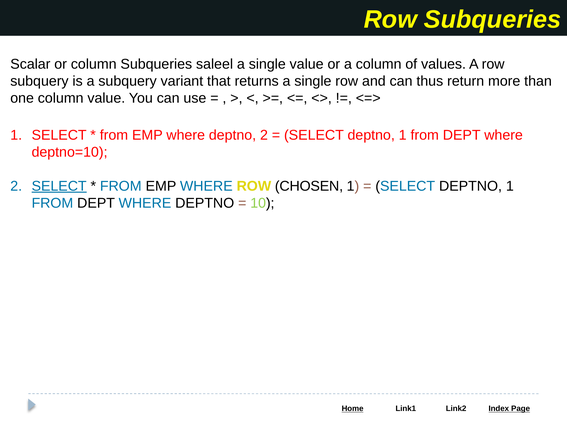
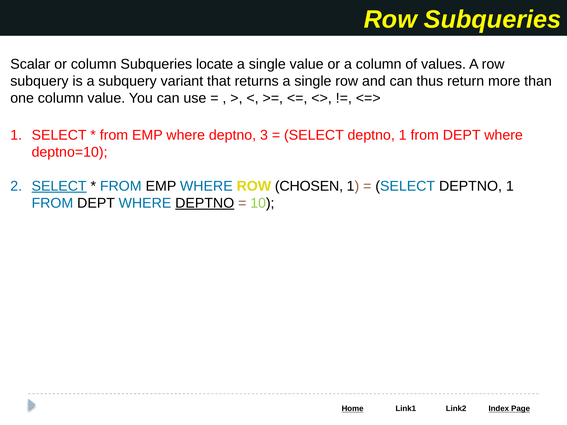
saleel: saleel -> locate
deptno 2: 2 -> 3
DEPTNO at (205, 203) underline: none -> present
